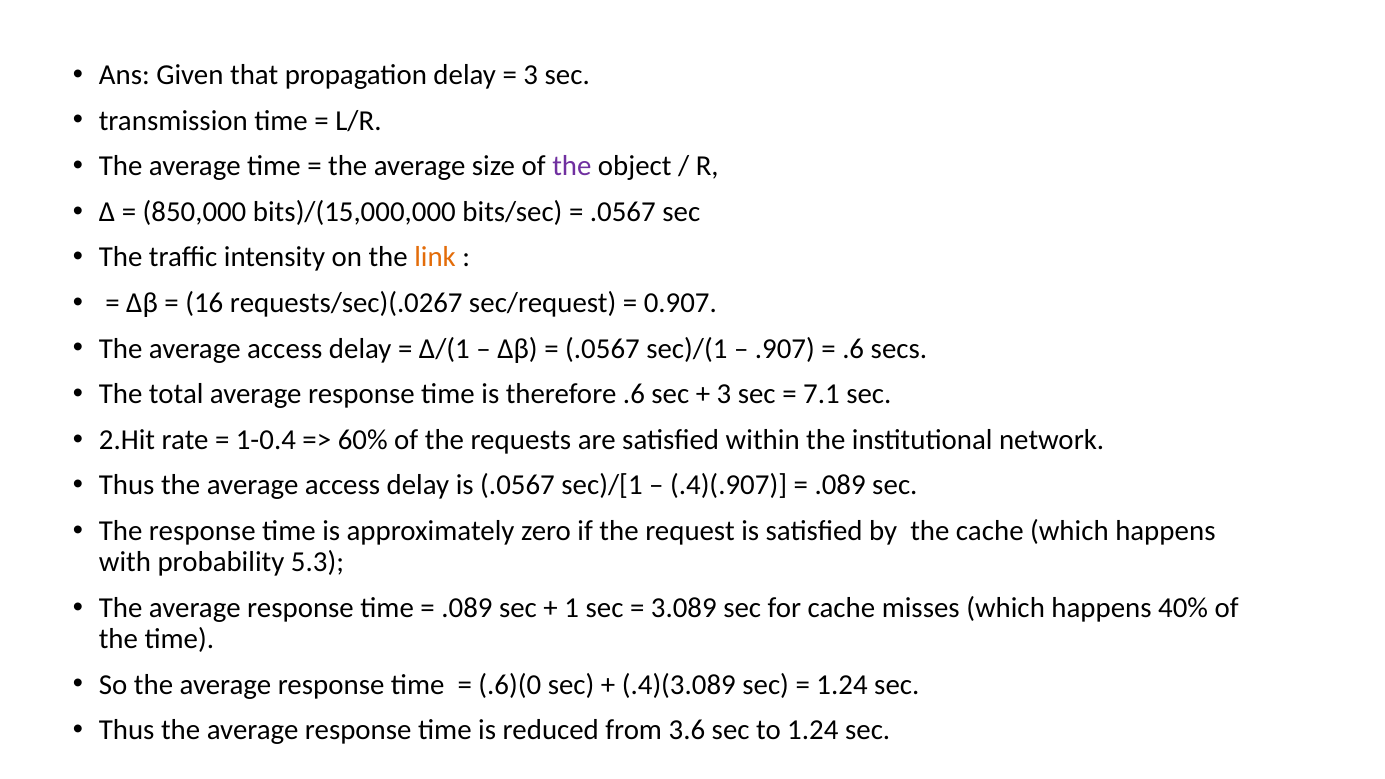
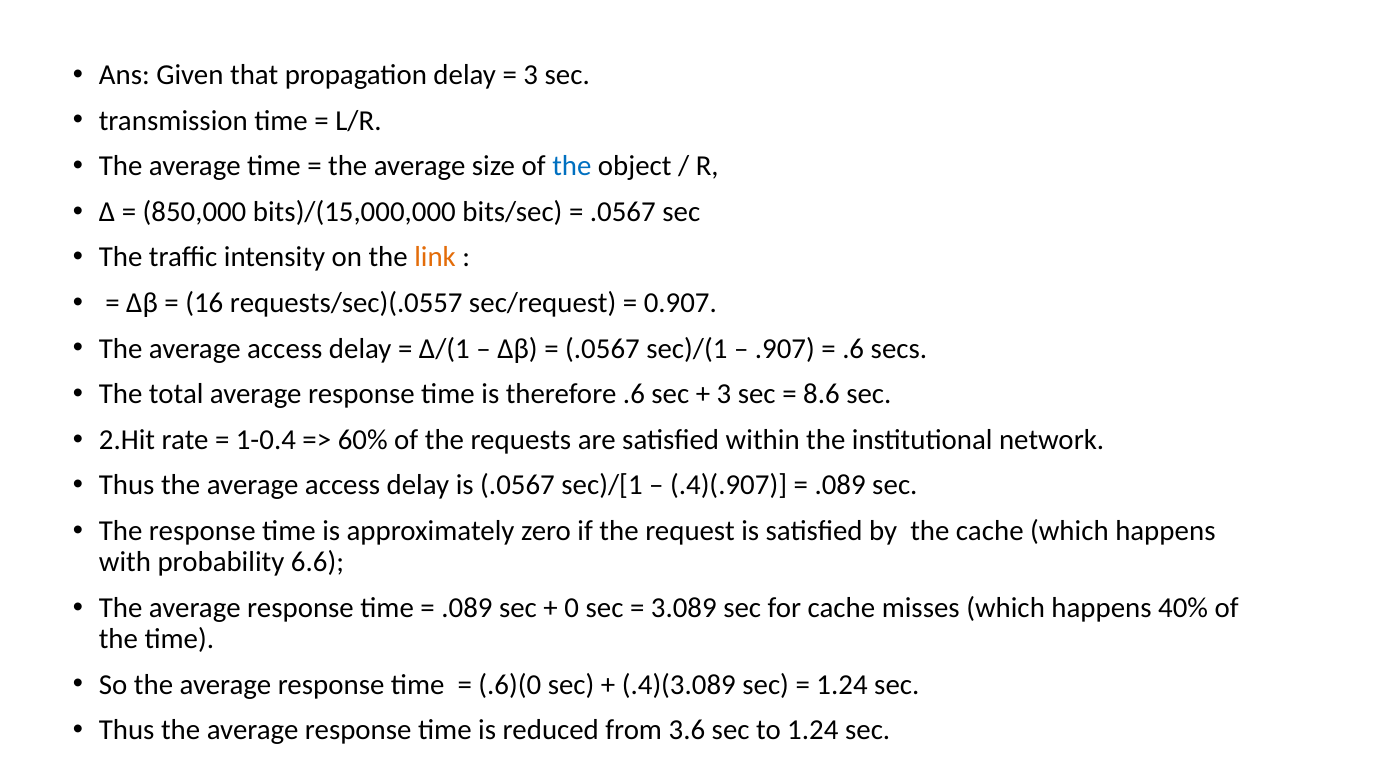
the at (572, 166) colour: purple -> blue
requests/sec)(.0267: requests/sec)(.0267 -> requests/sec)(.0557
7.1: 7.1 -> 8.6
5.3: 5.3 -> 6.6
1: 1 -> 0
